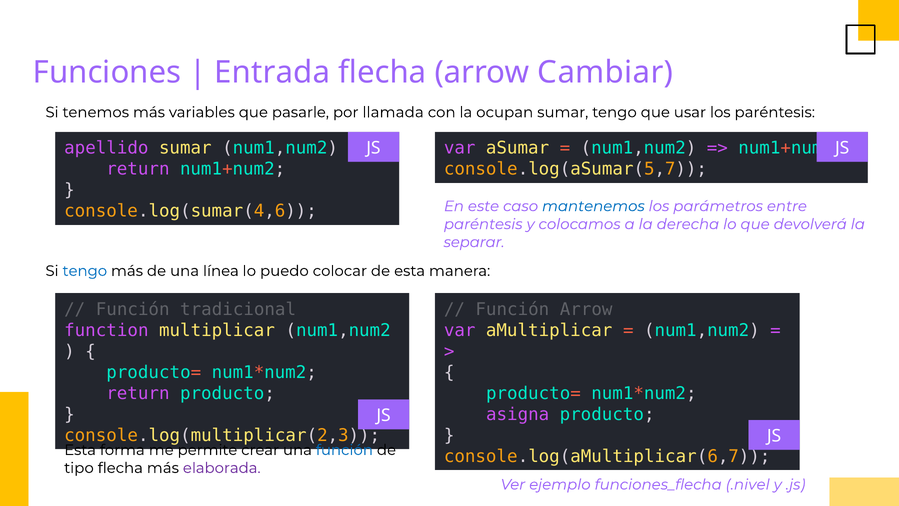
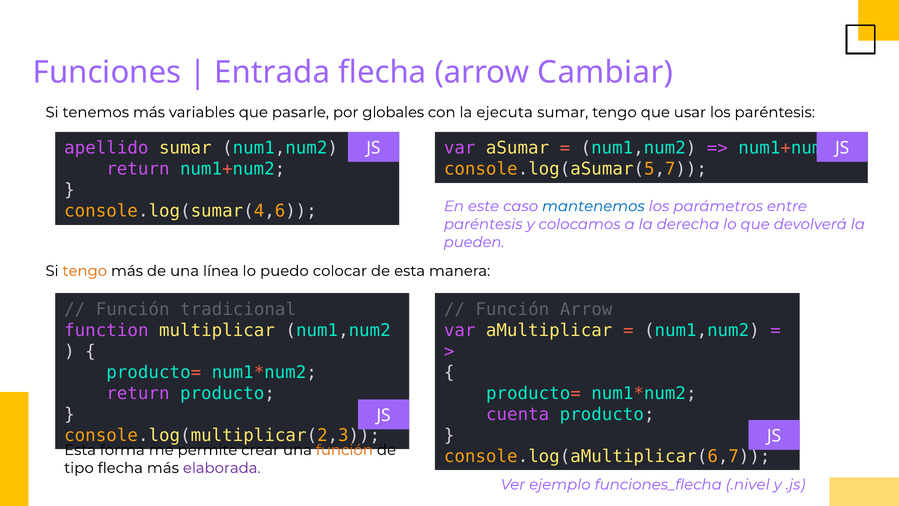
llamada: llamada -> globales
ocupan: ocupan -> ejecuta
separar: separar -> pueden
tengo at (85, 271) colour: blue -> orange
asigna: asigna -> cuenta
función at (344, 450) colour: blue -> orange
